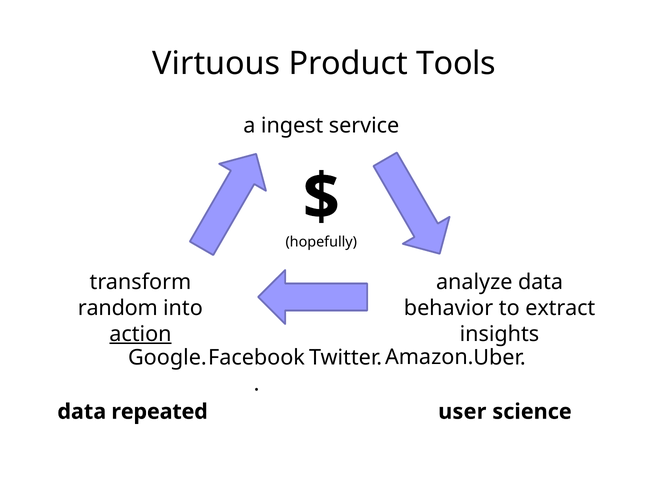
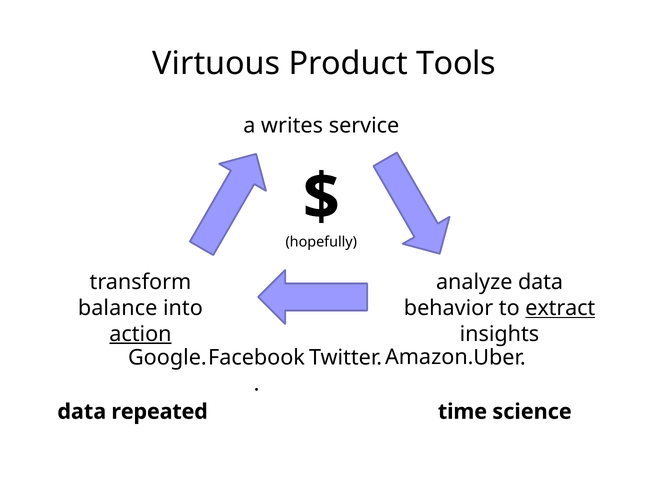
ingest: ingest -> writes
random: random -> balance
extract underline: none -> present
user: user -> time
